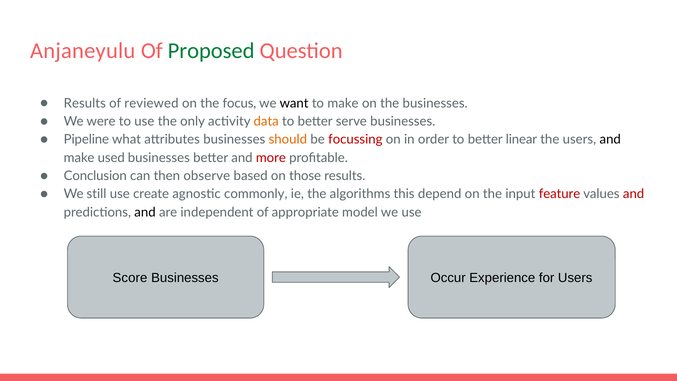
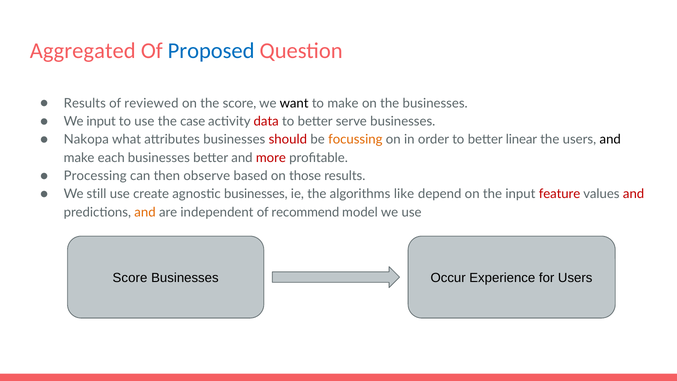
Anjaneyulu: Anjaneyulu -> Aggregated
Proposed colour: green -> blue
the focus: focus -> score
We were: were -> input
only: only -> case
data colour: orange -> red
Pipeline: Pipeline -> Nakopa
should colour: orange -> red
focussing colour: red -> orange
used: used -> each
Conclusion: Conclusion -> Processing
agnostic commonly: commonly -> businesses
this: this -> like
and at (145, 212) colour: black -> orange
appropriate: appropriate -> recommend
